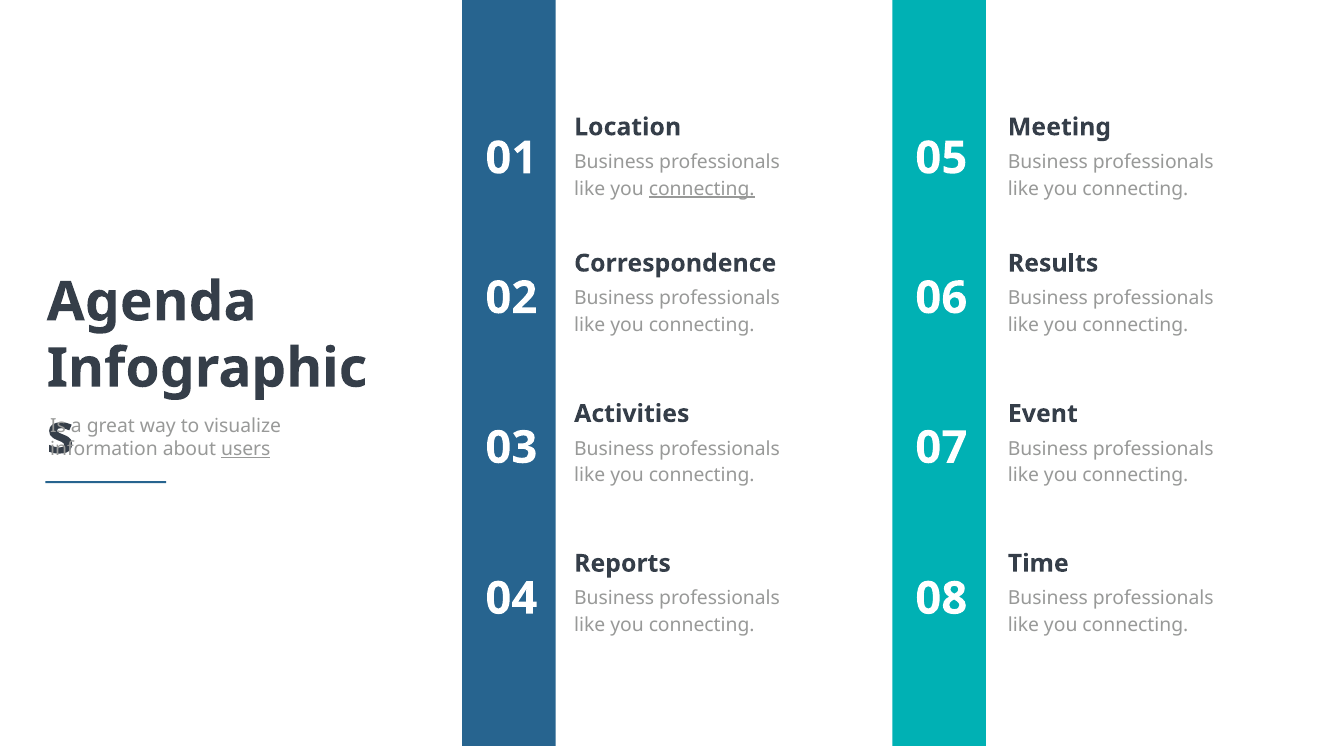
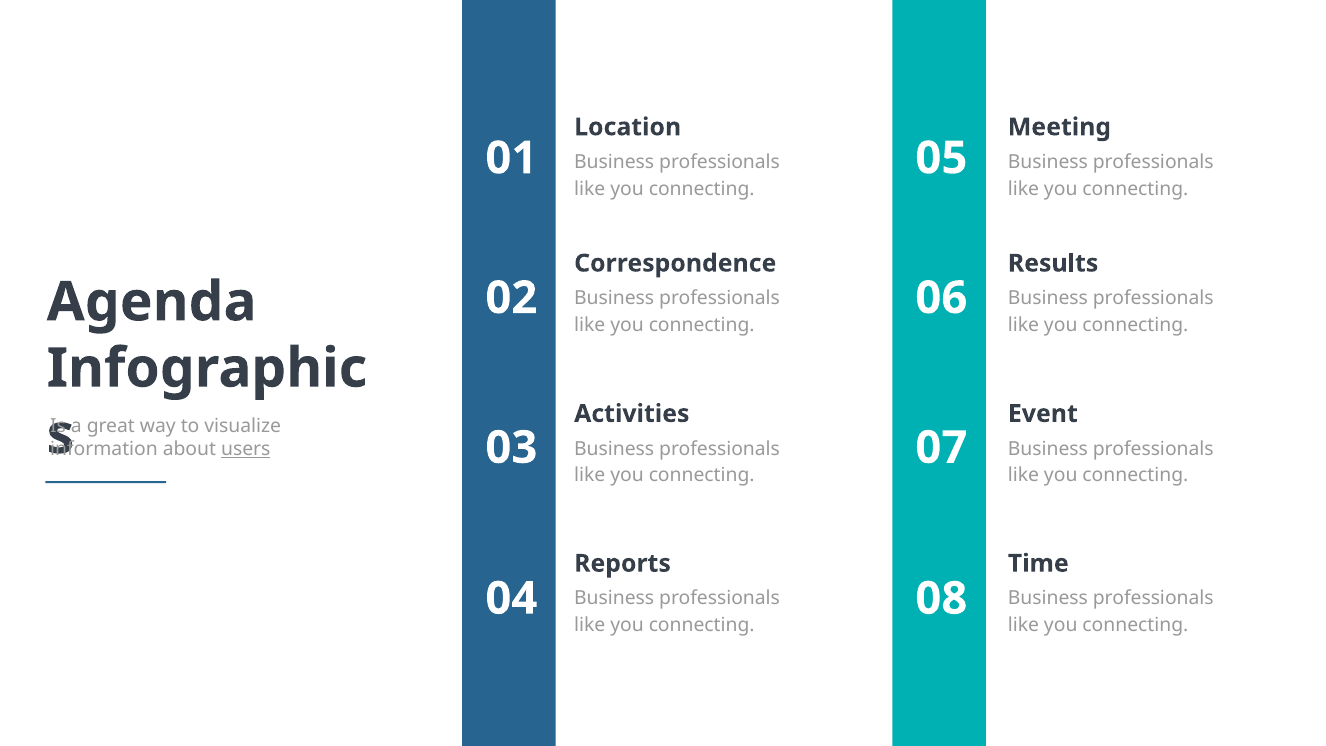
connecting at (702, 189) underline: present -> none
